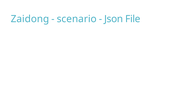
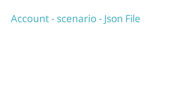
Zaidong: Zaidong -> Account
